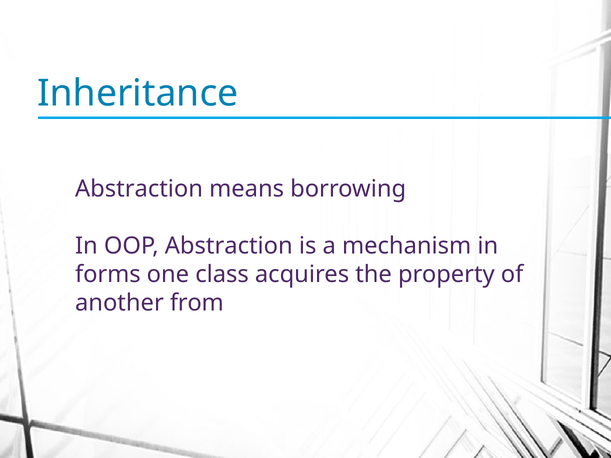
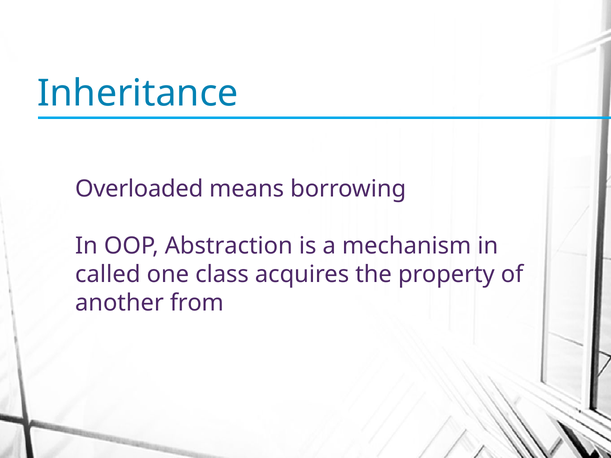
Abstraction at (139, 189): Abstraction -> Overloaded
forms: forms -> called
